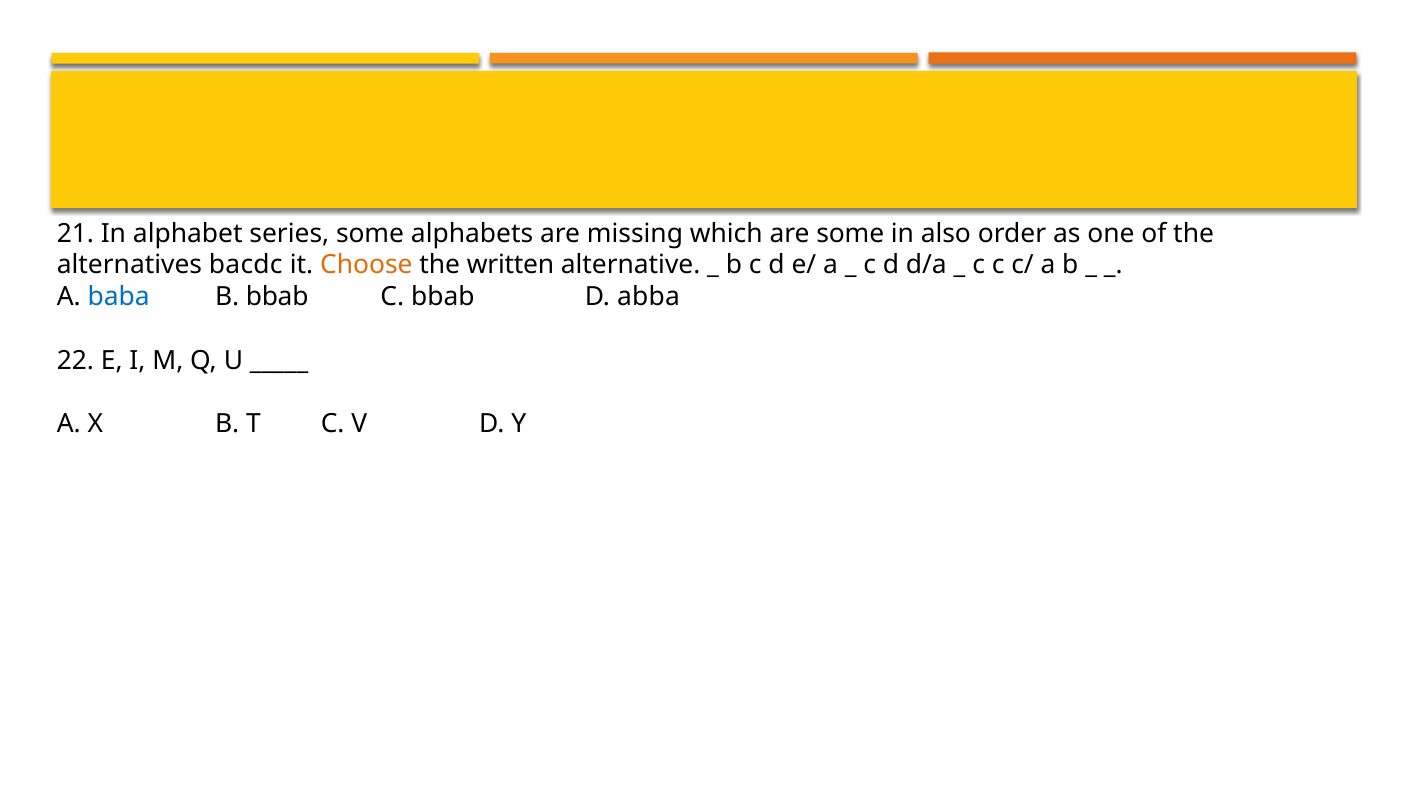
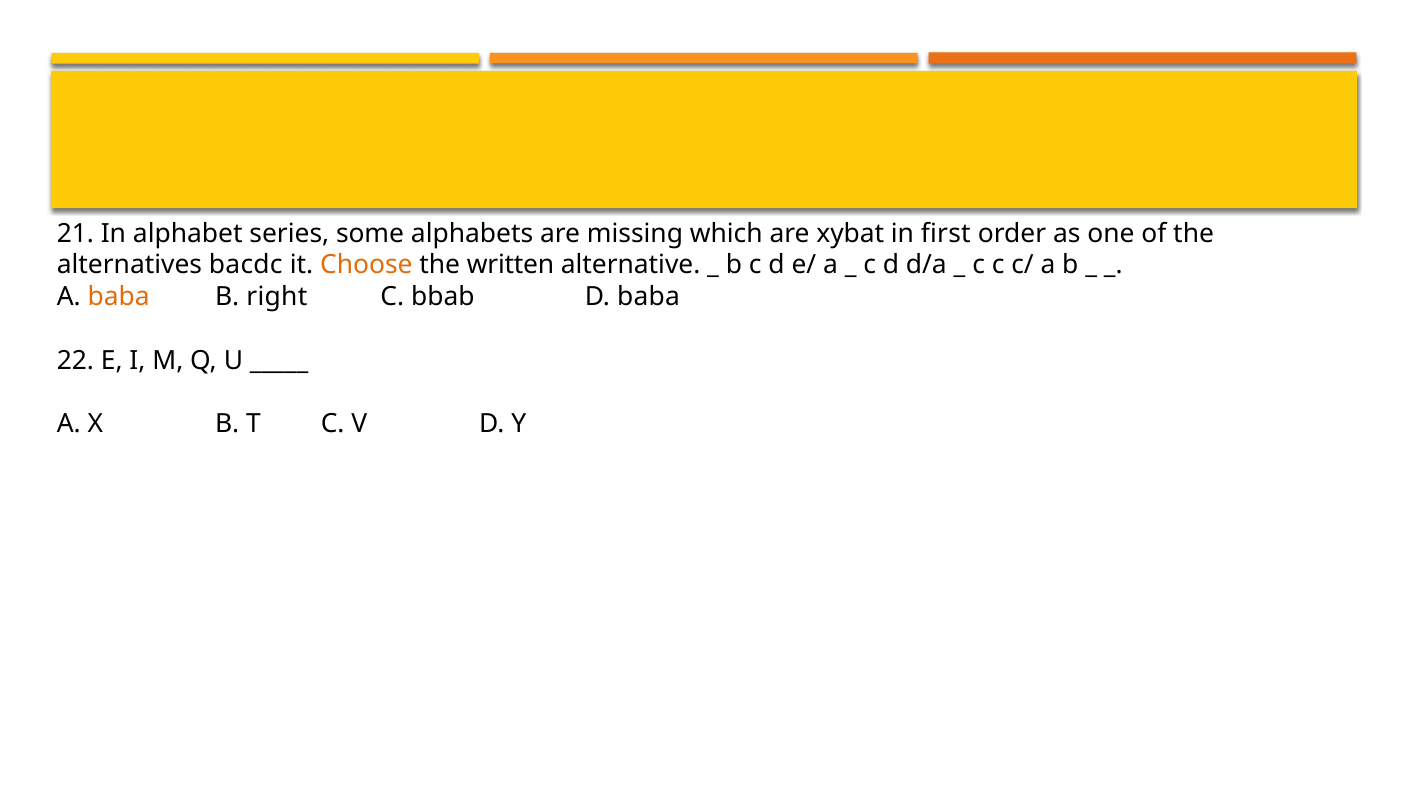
are some: some -> xybat
also: also -> first
baba at (119, 297) colour: blue -> orange
B bbab: bbab -> right
D abba: abba -> baba
